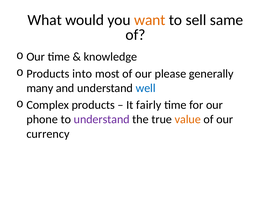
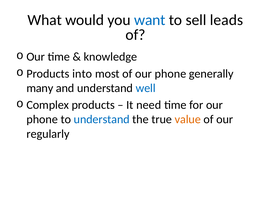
want colour: orange -> blue
same: same -> leads
of our please: please -> phone
fairly: fairly -> need
understand at (102, 120) colour: purple -> blue
currency: currency -> regularly
